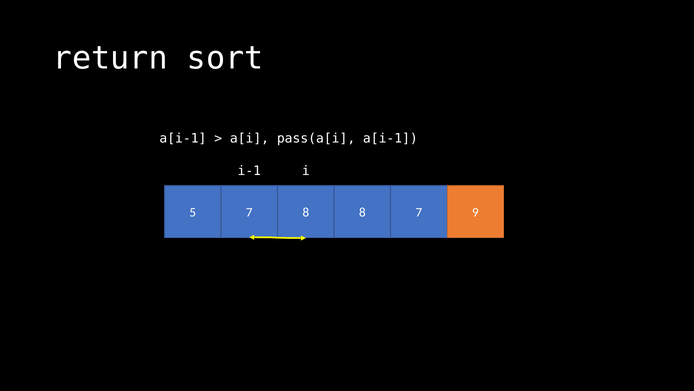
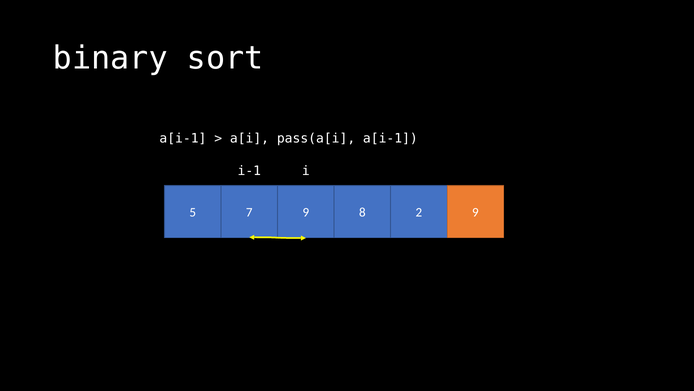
return: return -> binary
7 8: 8 -> 9
8 7: 7 -> 2
